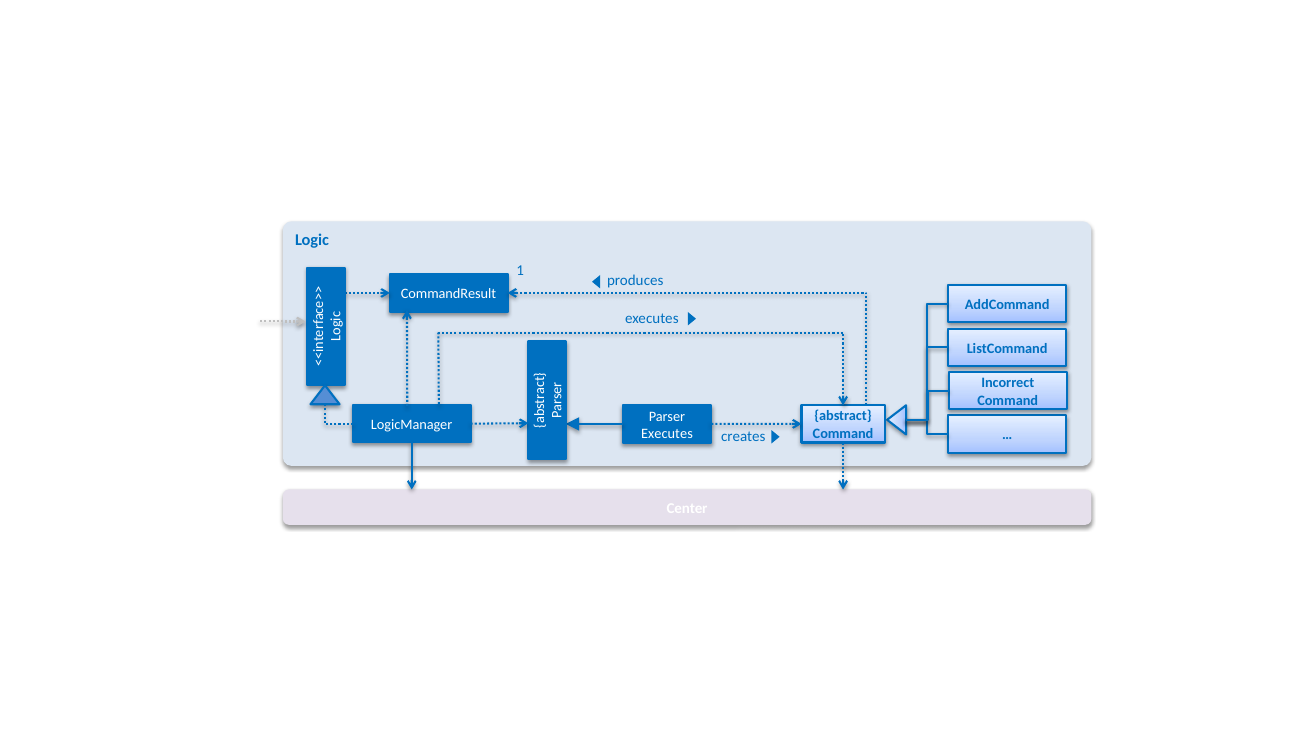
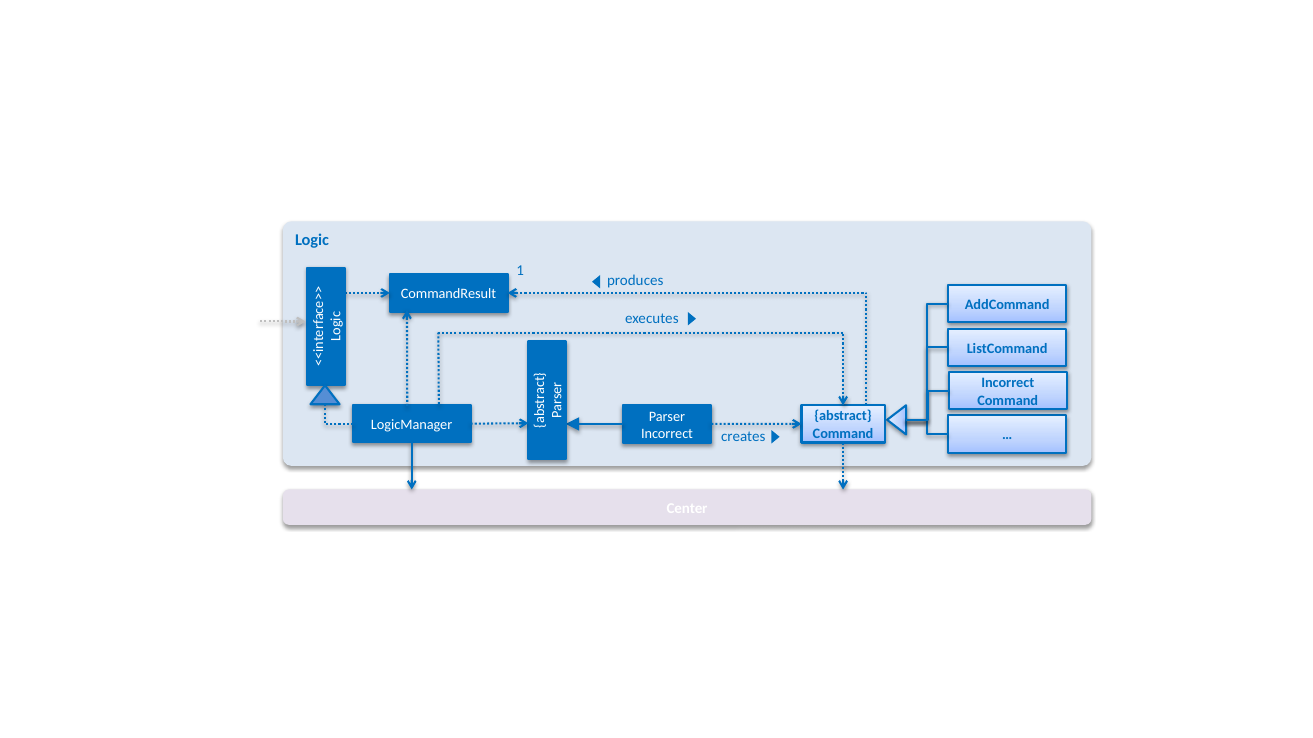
Executes at (667, 434): Executes -> Incorrect
